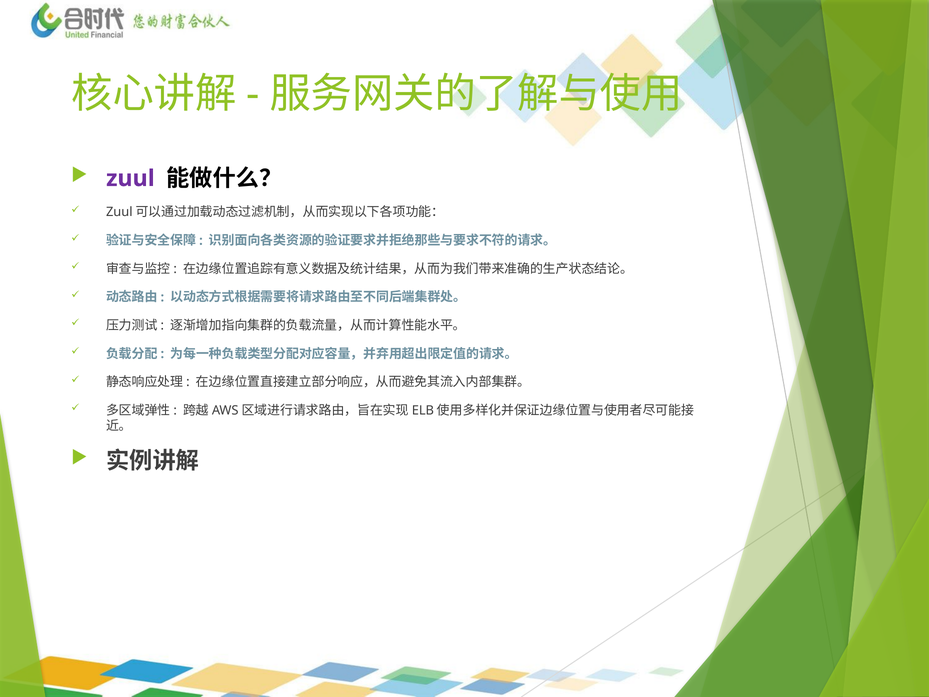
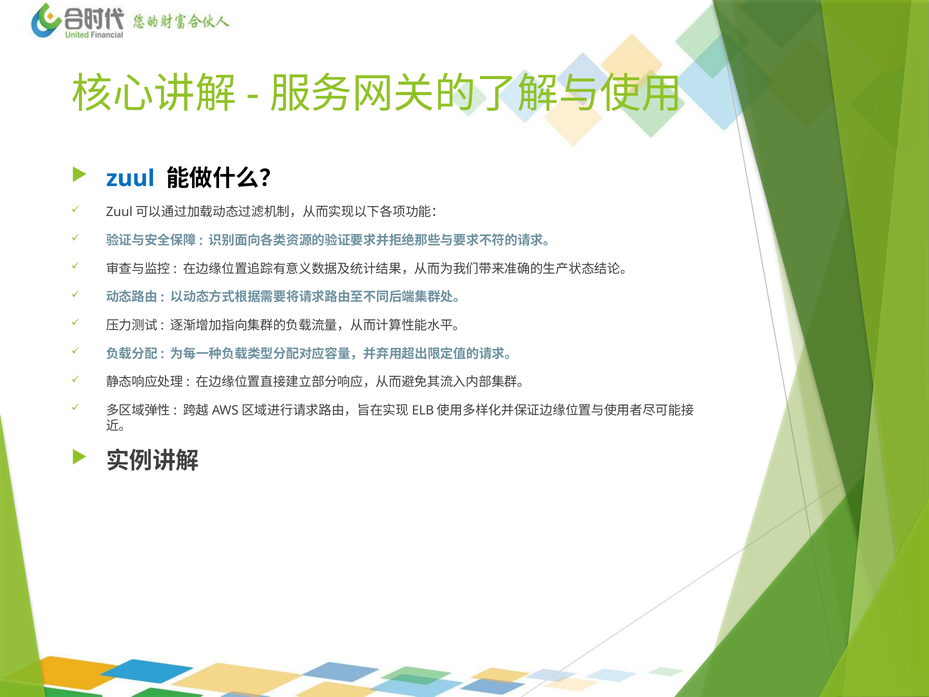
zuul colour: purple -> blue
